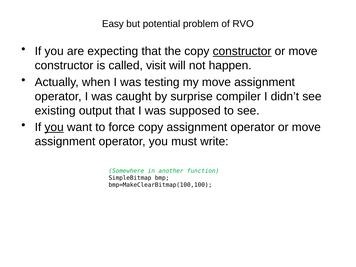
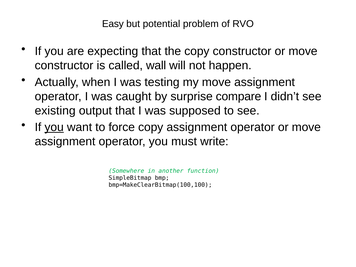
constructor at (242, 51) underline: present -> none
visit: visit -> wall
compiler: compiler -> compare
